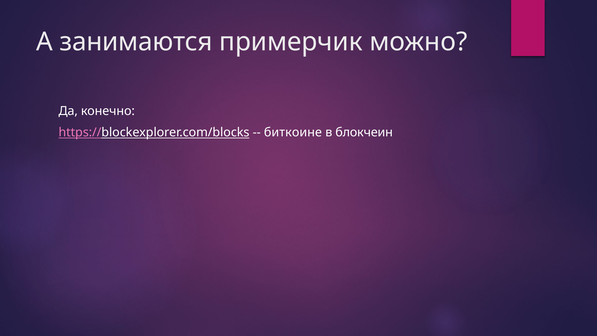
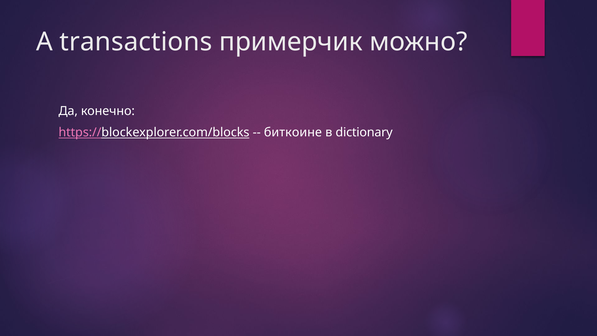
занимаются: занимаются -> transactions
блокчеин: блокчеин -> dictionary
